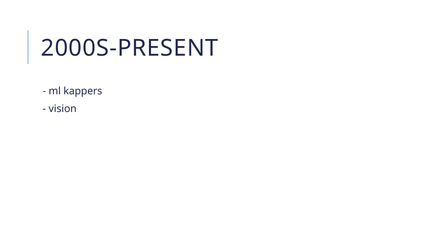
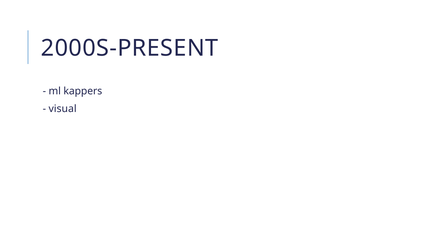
vision: vision -> visual
